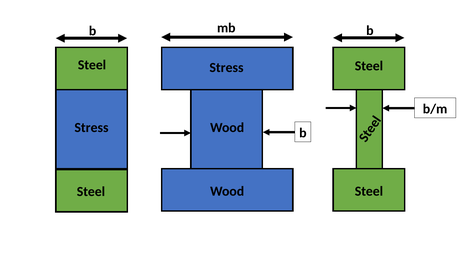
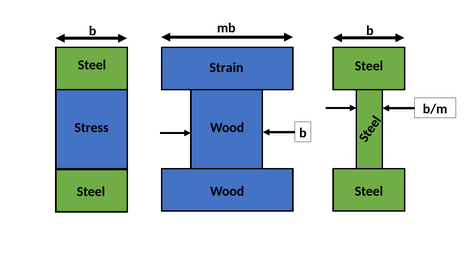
Stress at (226, 67): Stress -> Strain
